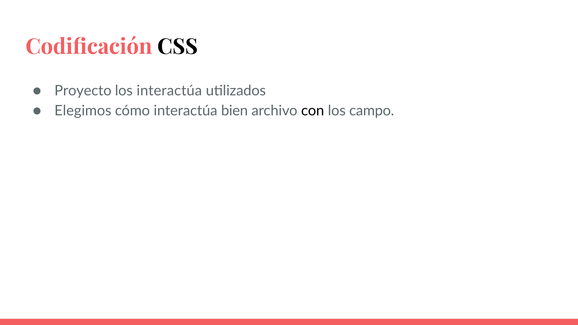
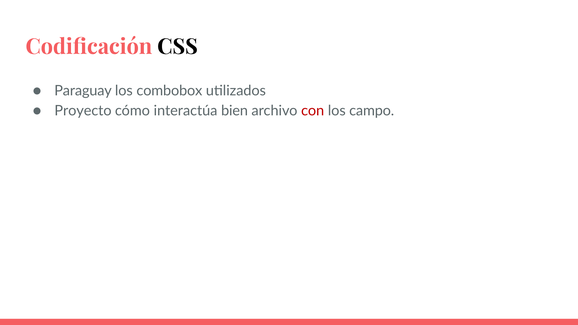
Proyecto: Proyecto -> Paraguay
los interactúa: interactúa -> combobox
Elegimos: Elegimos -> Proyecto
con colour: black -> red
